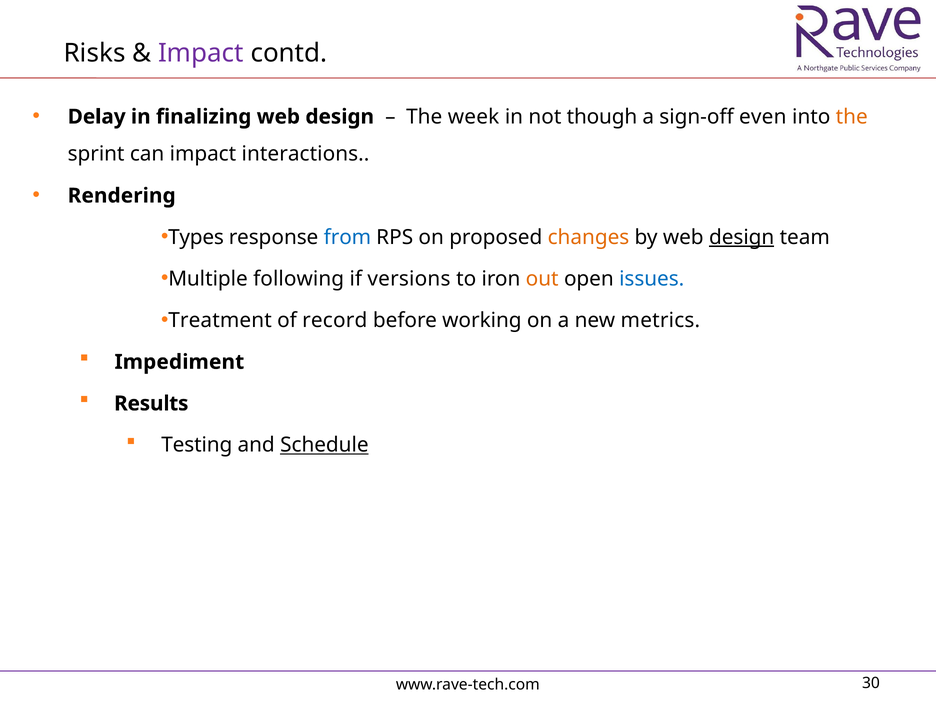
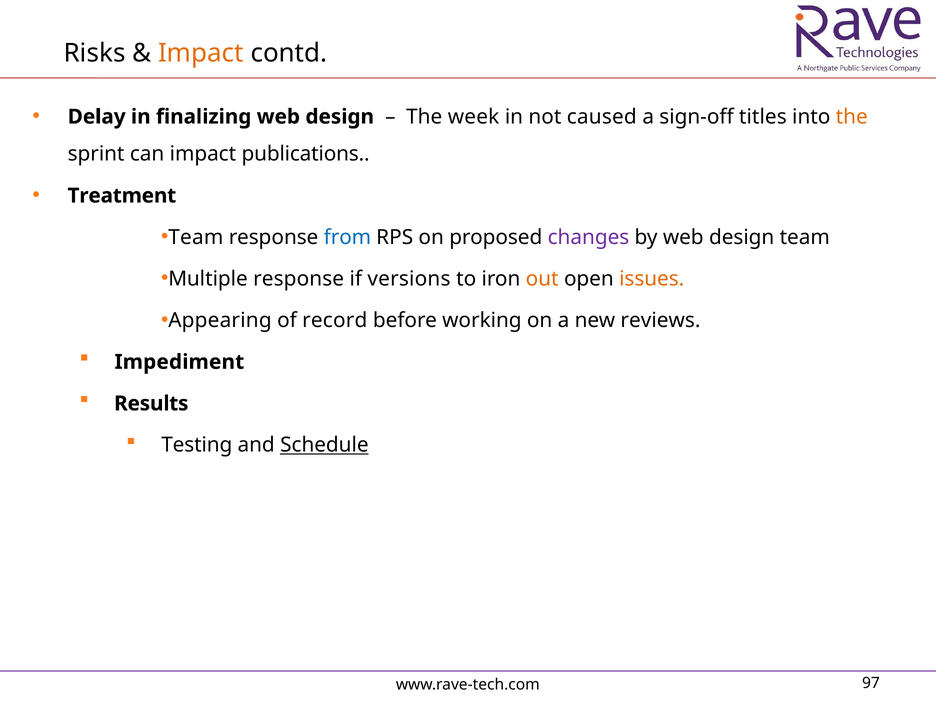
Impact at (201, 53) colour: purple -> orange
though: though -> caused
even: even -> titles
interactions: interactions -> publications
Rendering: Rendering -> Treatment
Types at (196, 237): Types -> Team
changes colour: orange -> purple
design at (742, 237) underline: present -> none
Multiple following: following -> response
issues colour: blue -> orange
Treatment: Treatment -> Appearing
metrics: metrics -> reviews
30: 30 -> 97
